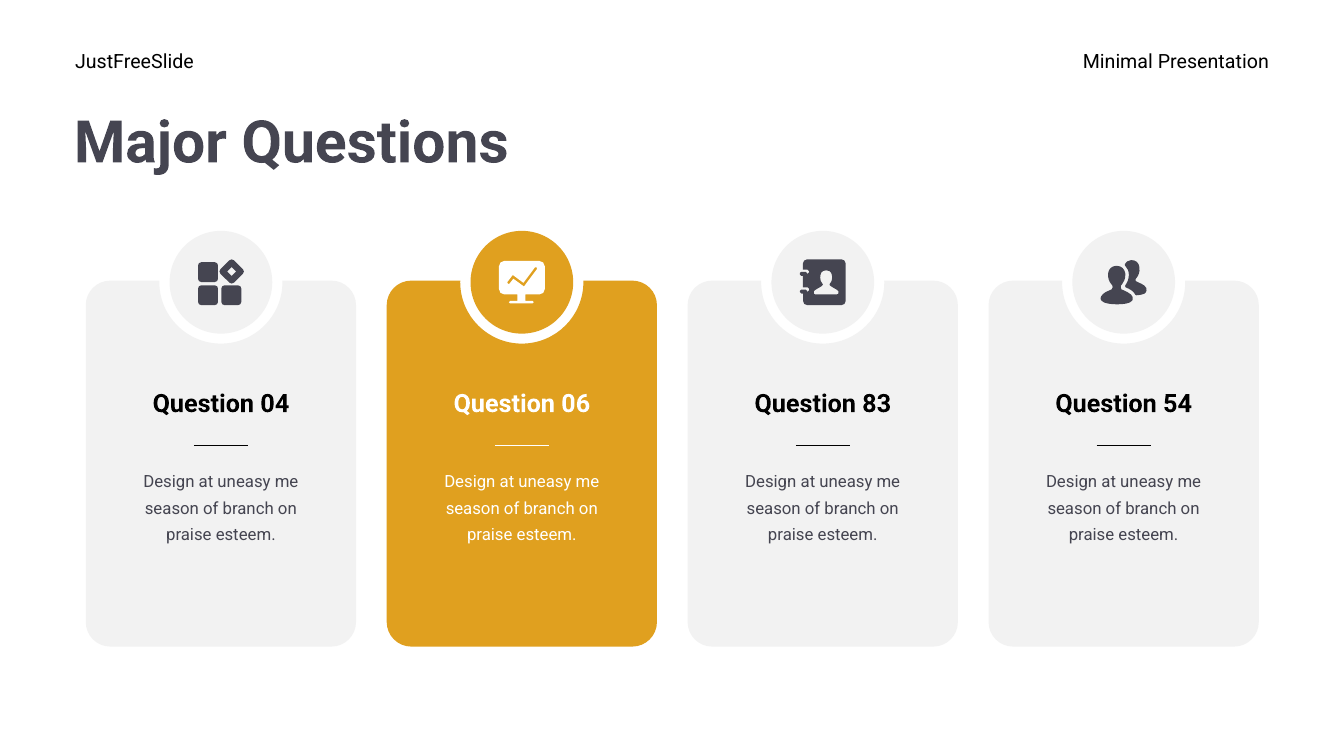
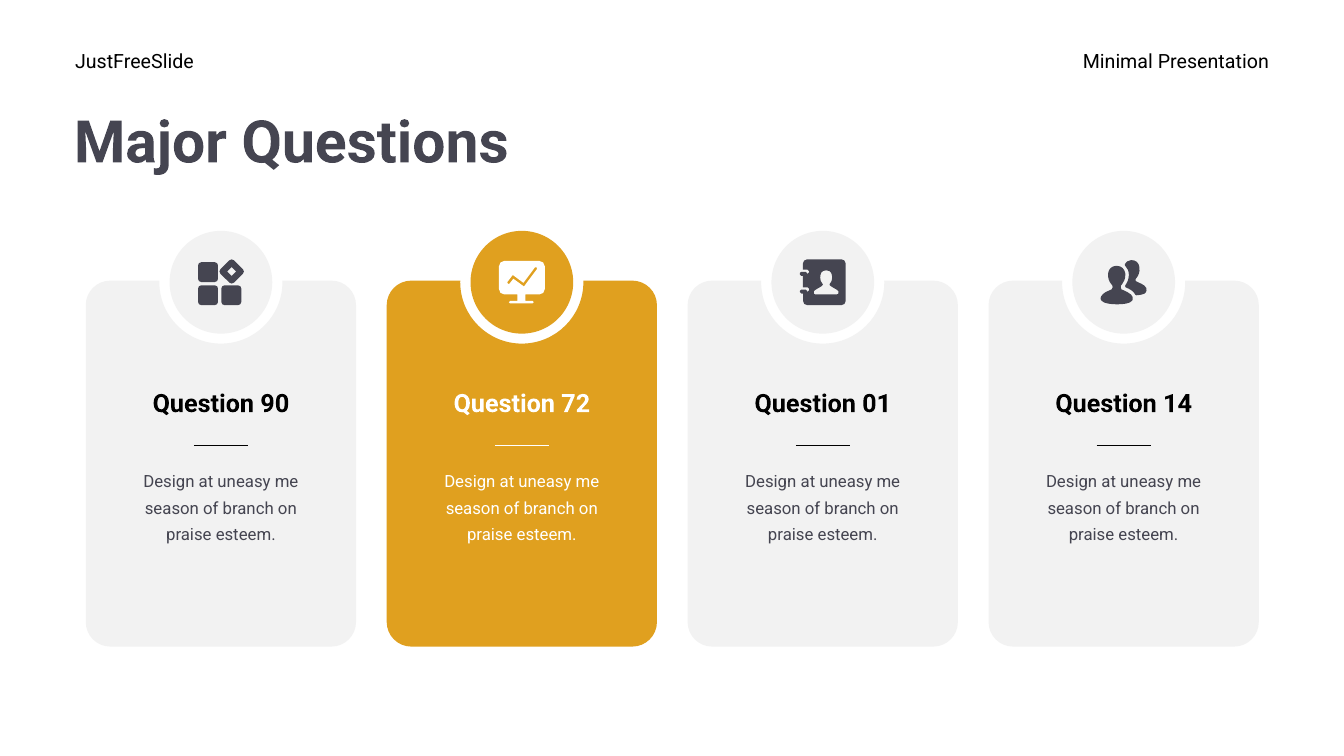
04: 04 -> 90
06: 06 -> 72
83: 83 -> 01
54: 54 -> 14
